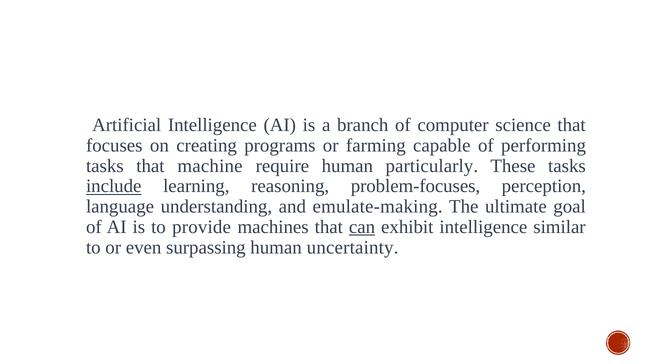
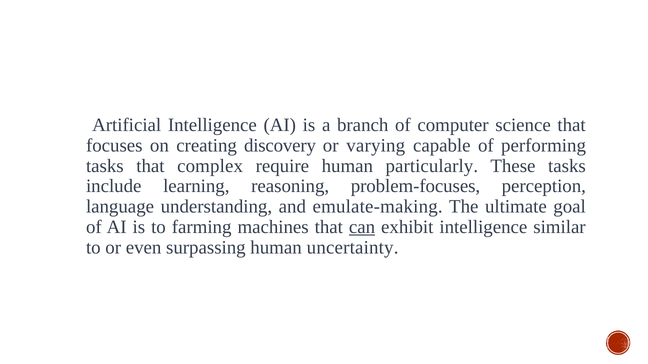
programs: programs -> discovery
farming: farming -> varying
machine: machine -> complex
include underline: present -> none
provide: provide -> farming
